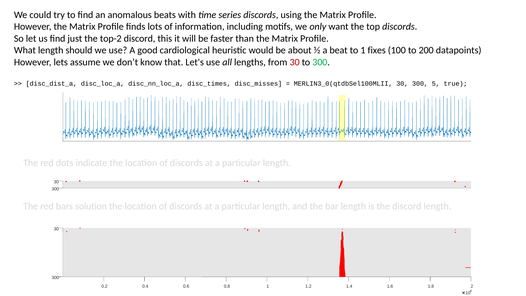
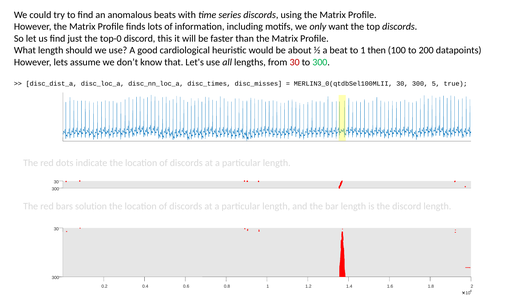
top-2: top-2 -> top-0
fixes: fixes -> then
